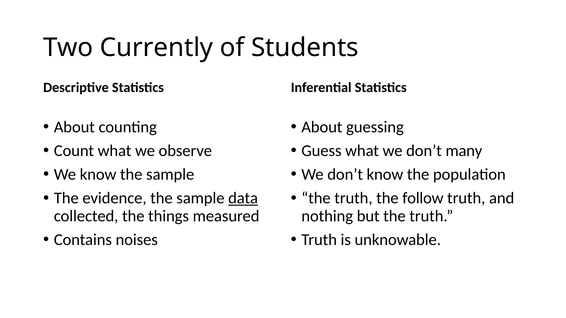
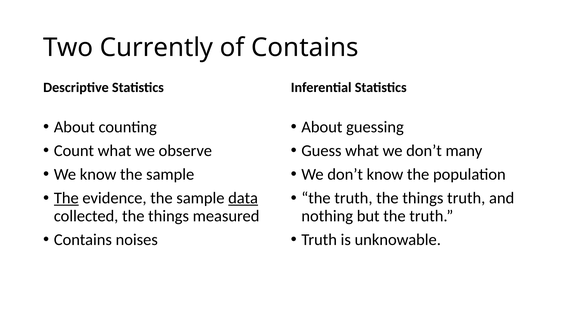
of Students: Students -> Contains
The at (66, 198) underline: none -> present
truth the follow: follow -> things
